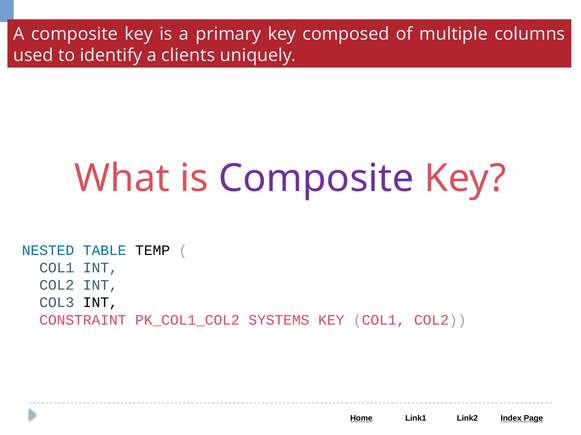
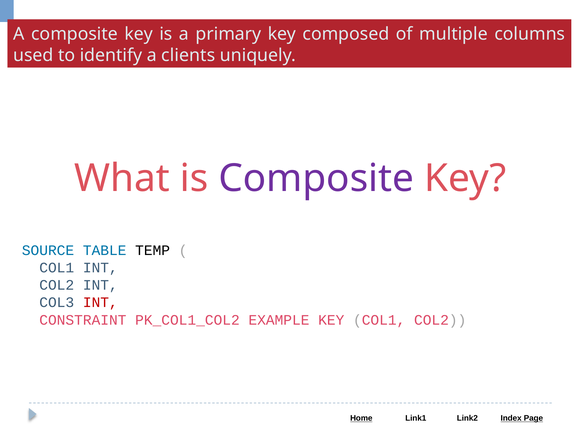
NESTED: NESTED -> SOURCE
INT at (100, 303) colour: black -> red
SYSTEMS: SYSTEMS -> EXAMPLE
